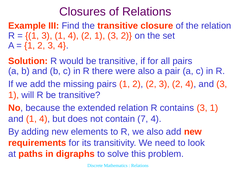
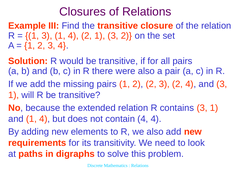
contain 7: 7 -> 4
